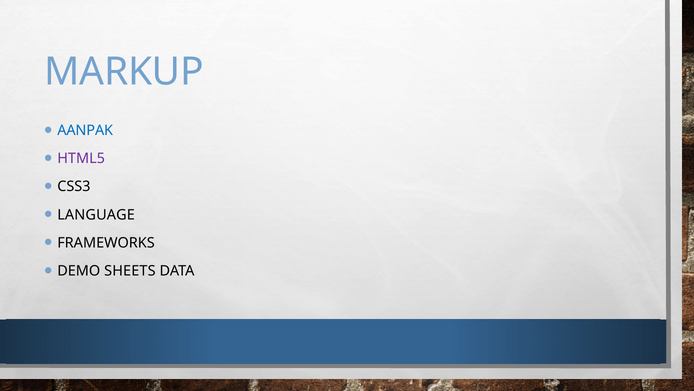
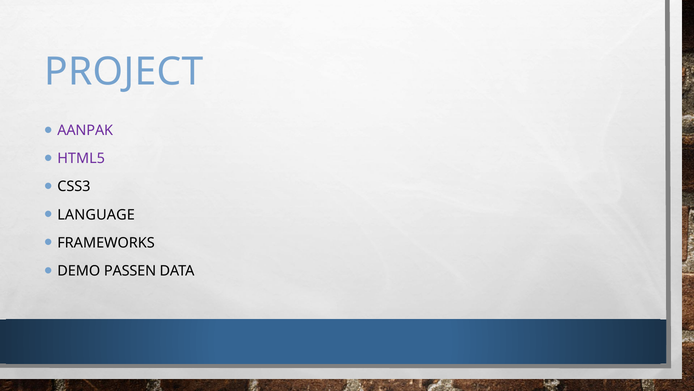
MARKUP: MARKUP -> PROJECT
AANPAK colour: blue -> purple
SHEETS: SHEETS -> PASSEN
